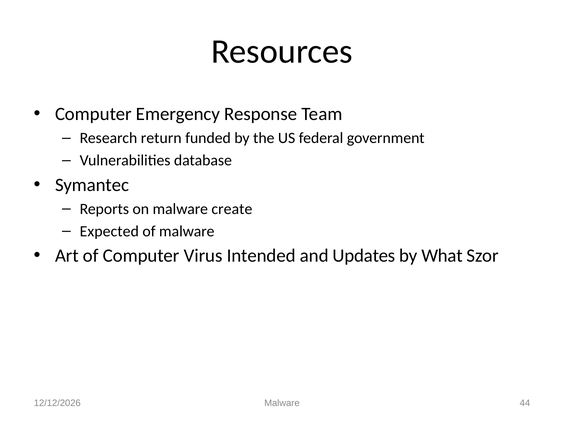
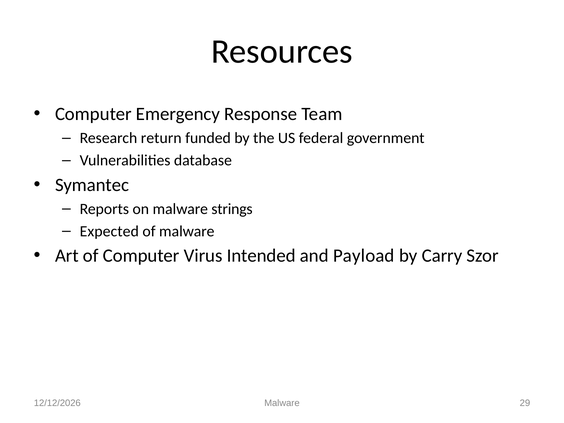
create: create -> strings
Updates: Updates -> Payload
What: What -> Carry
44: 44 -> 29
